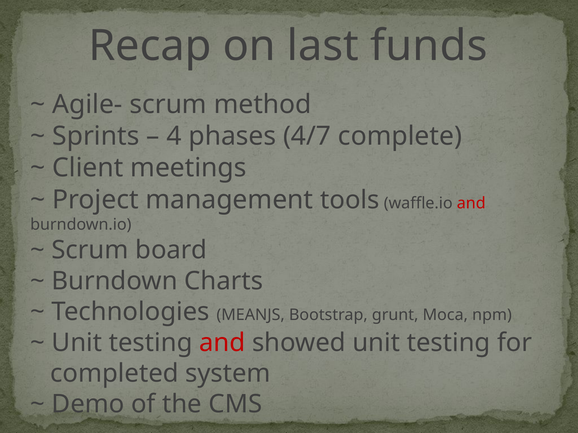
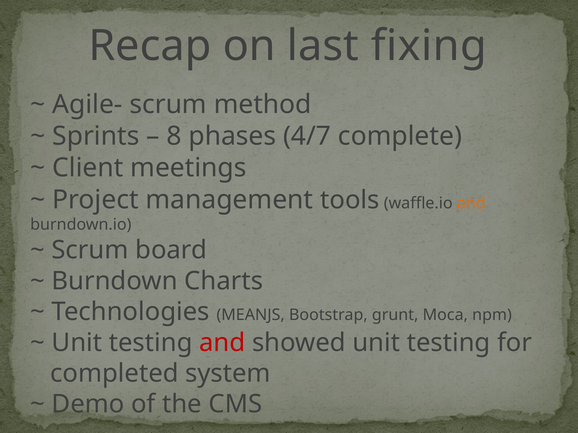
funds: funds -> fixing
4: 4 -> 8
and at (471, 203) colour: red -> orange
